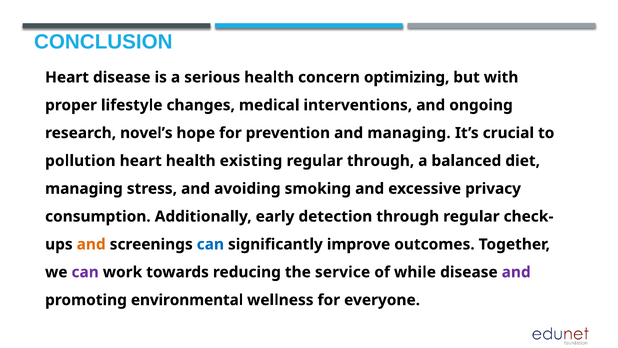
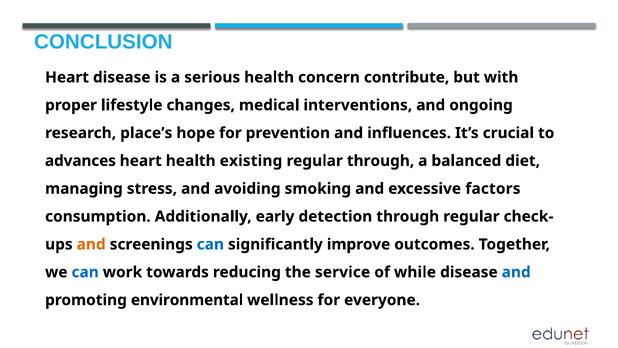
optimizing: optimizing -> contribute
novel’s: novel’s -> place’s
and managing: managing -> influences
pollution: pollution -> advances
privacy: privacy -> factors
can at (85, 272) colour: purple -> blue
and at (516, 272) colour: purple -> blue
